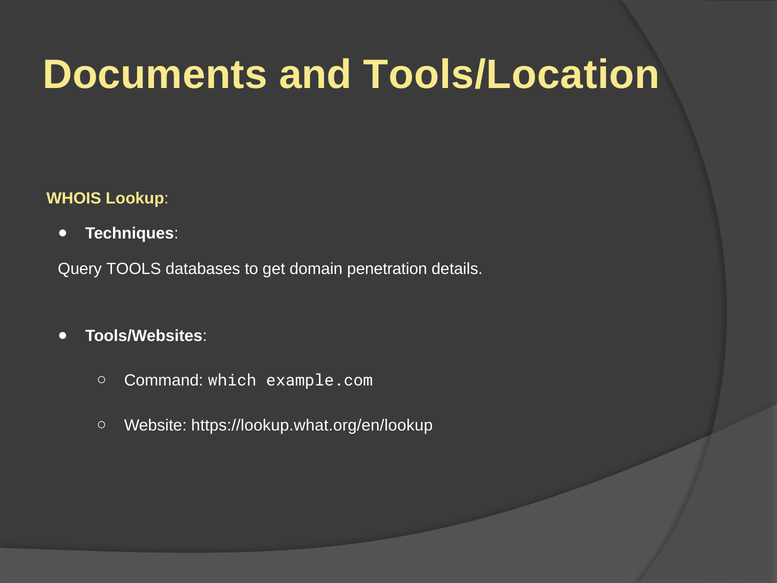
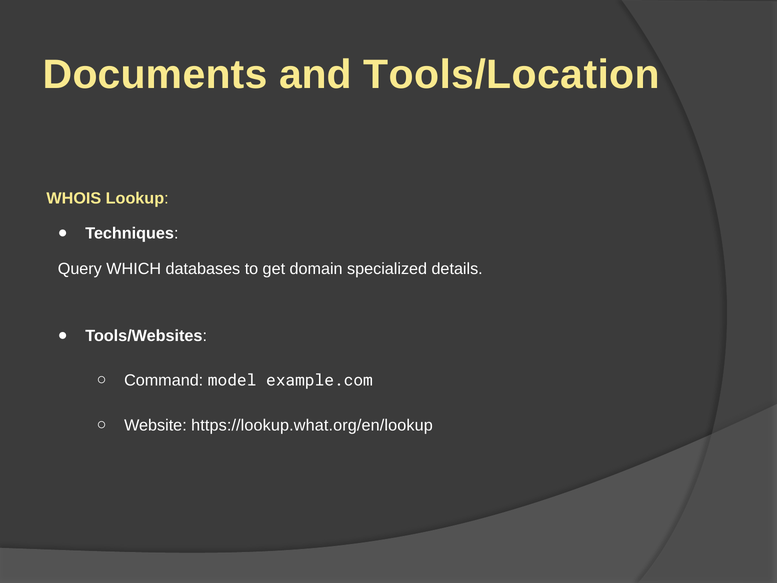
TOOLS: TOOLS -> WHICH
penetration: penetration -> specialized
which: which -> model
